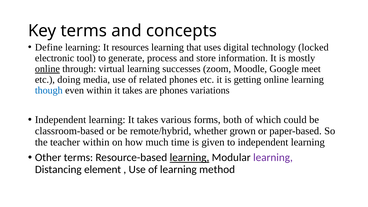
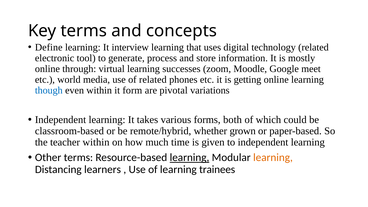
resources: resources -> interview
technology locked: locked -> related
online at (47, 69) underline: present -> none
doing: doing -> world
within it takes: takes -> form
are phones: phones -> pivotal
learning at (273, 158) colour: purple -> orange
element: element -> learners
method: method -> trainees
